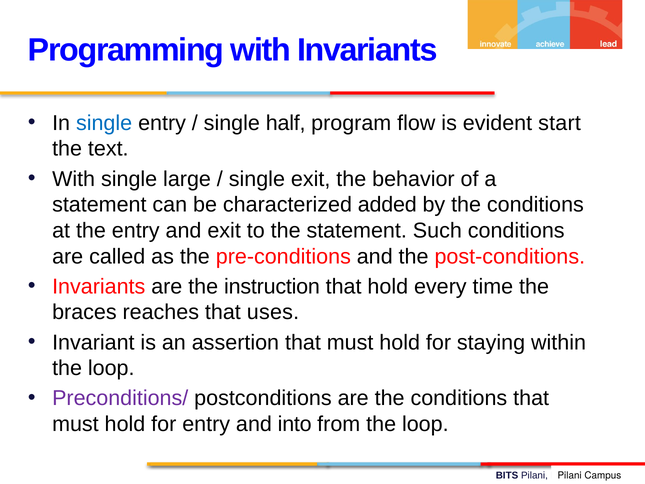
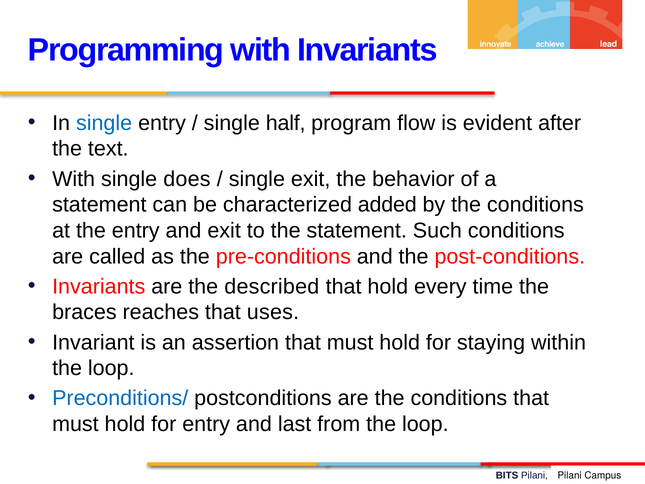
start: start -> after
large: large -> does
instruction: instruction -> described
Preconditions/ colour: purple -> blue
into: into -> last
